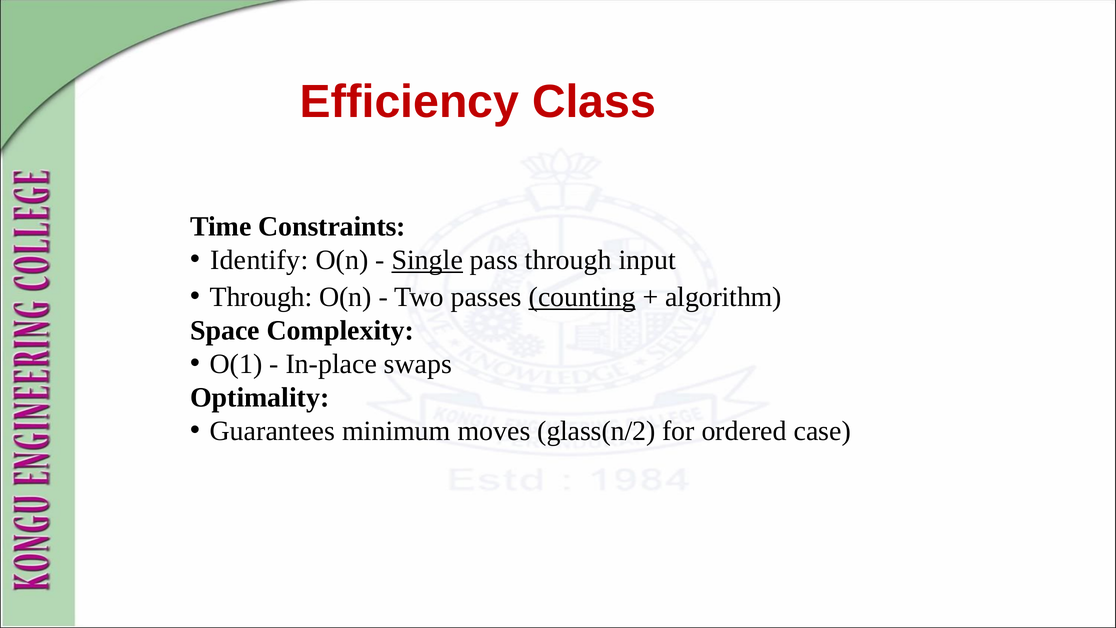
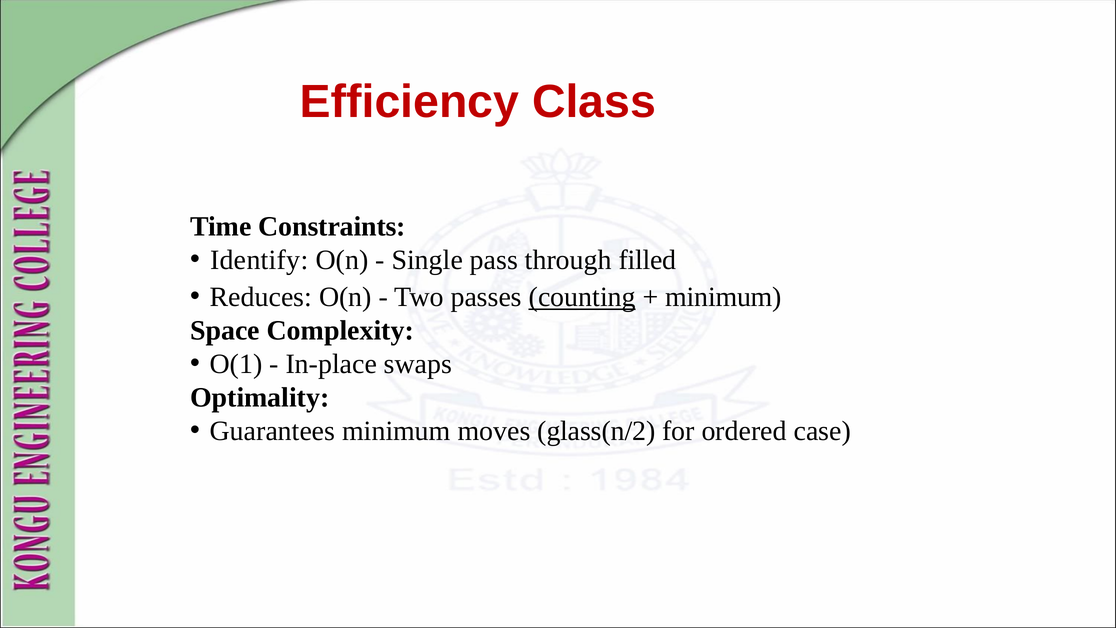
Single underline: present -> none
input: input -> filled
Through at (261, 297): Through -> Reduces
algorithm at (723, 297): algorithm -> minimum
